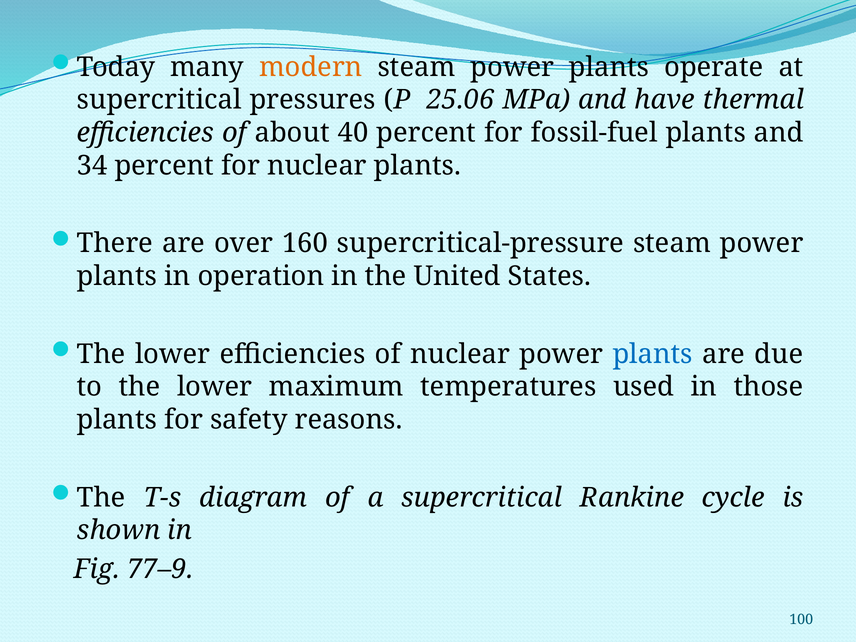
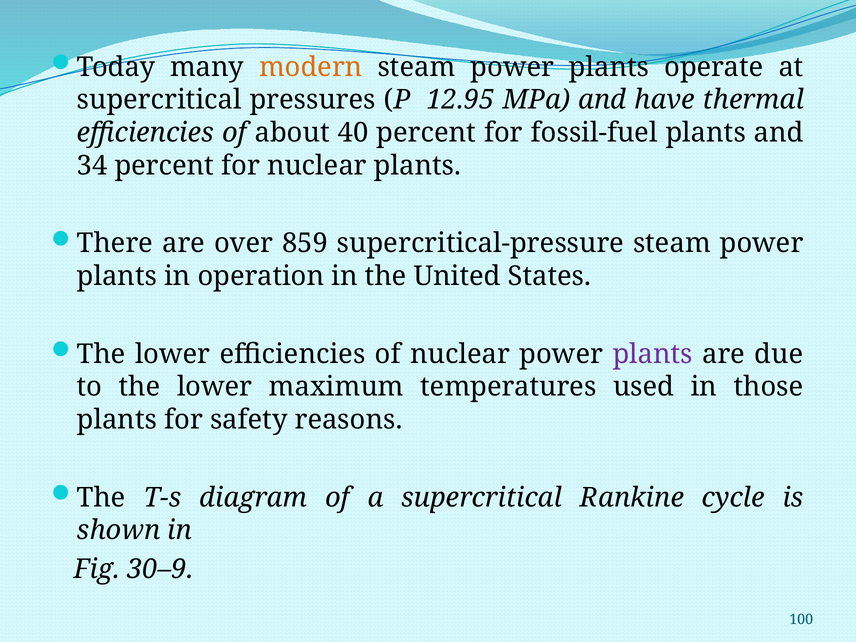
25.06: 25.06 -> 12.95
160: 160 -> 859
plants at (653, 354) colour: blue -> purple
77–9: 77–9 -> 30–9
